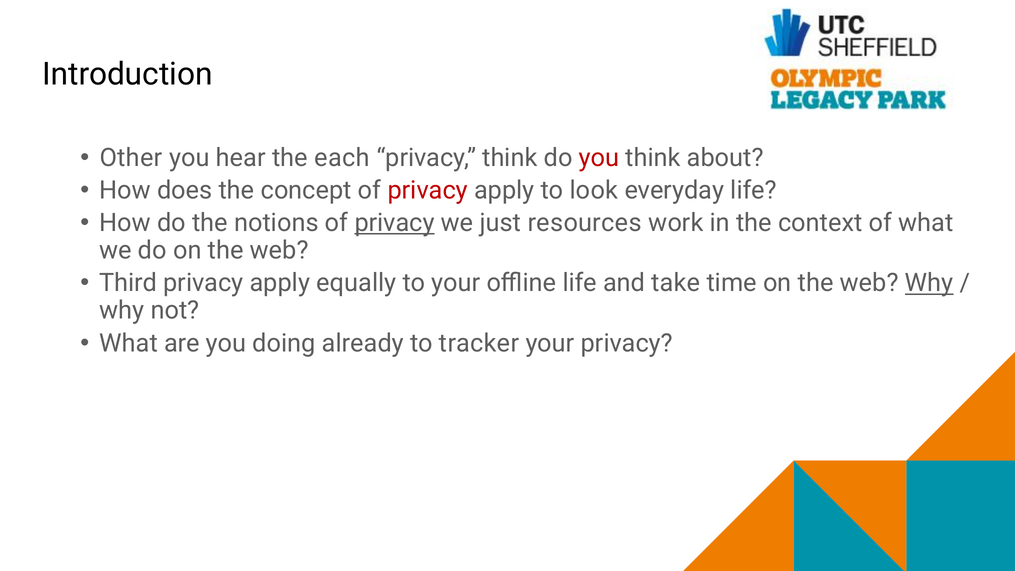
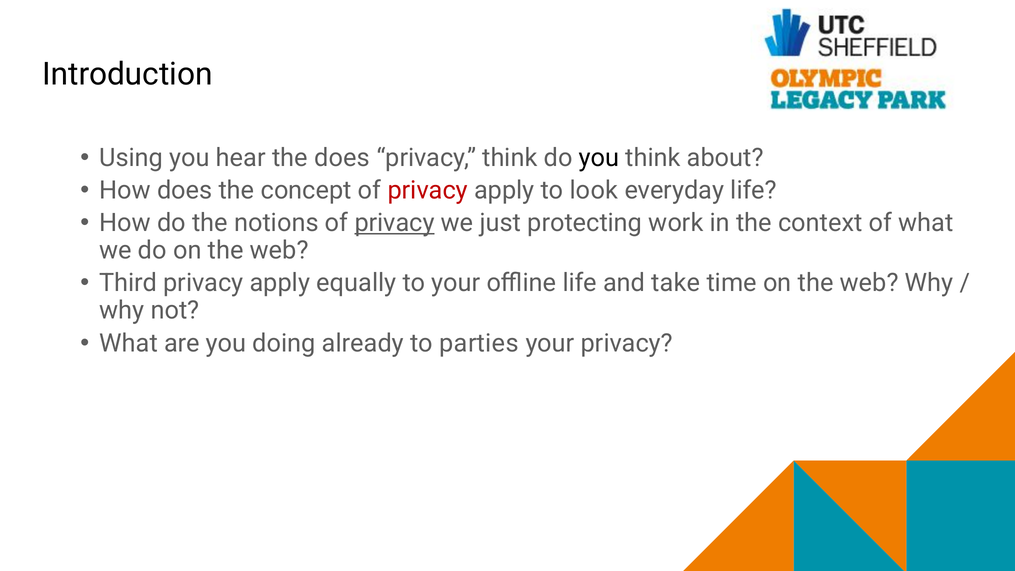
Other: Other -> Using
the each: each -> does
you at (599, 158) colour: red -> black
resources: resources -> protecting
Why at (929, 283) underline: present -> none
tracker: tracker -> parties
